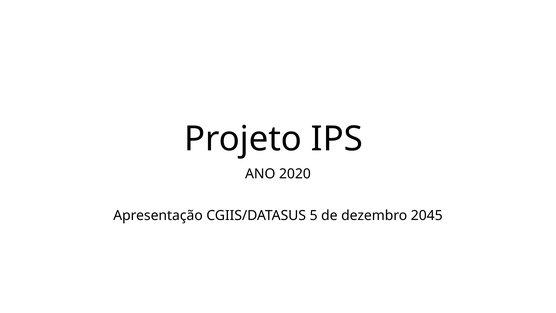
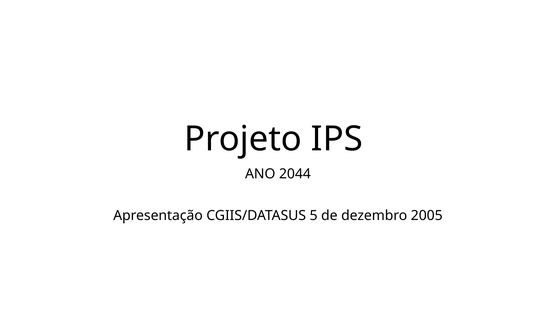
2020: 2020 -> 2044
2045: 2045 -> 2005
